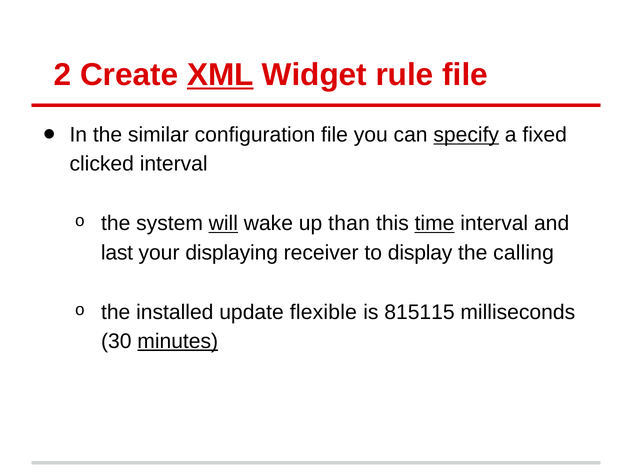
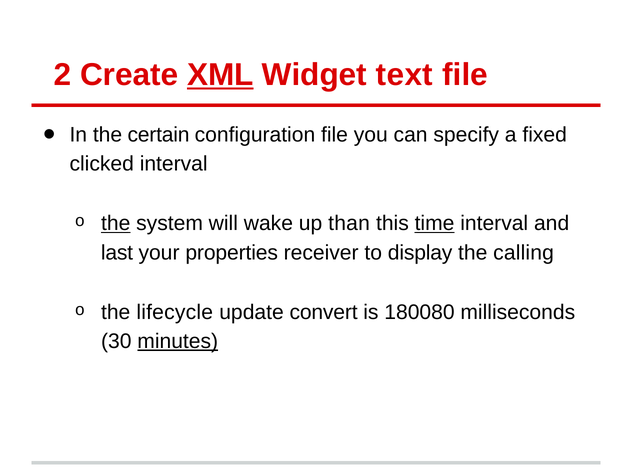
rule: rule -> text
similar: similar -> certain
specify underline: present -> none
the at (116, 224) underline: none -> present
will underline: present -> none
displaying: displaying -> properties
installed: installed -> lifecycle
flexible: flexible -> convert
815115: 815115 -> 180080
